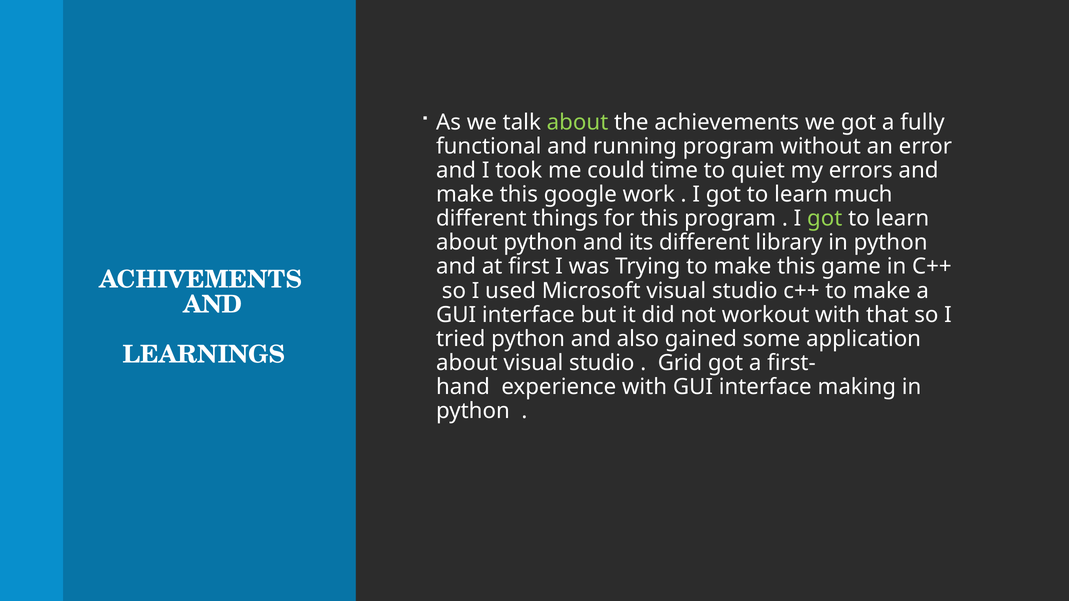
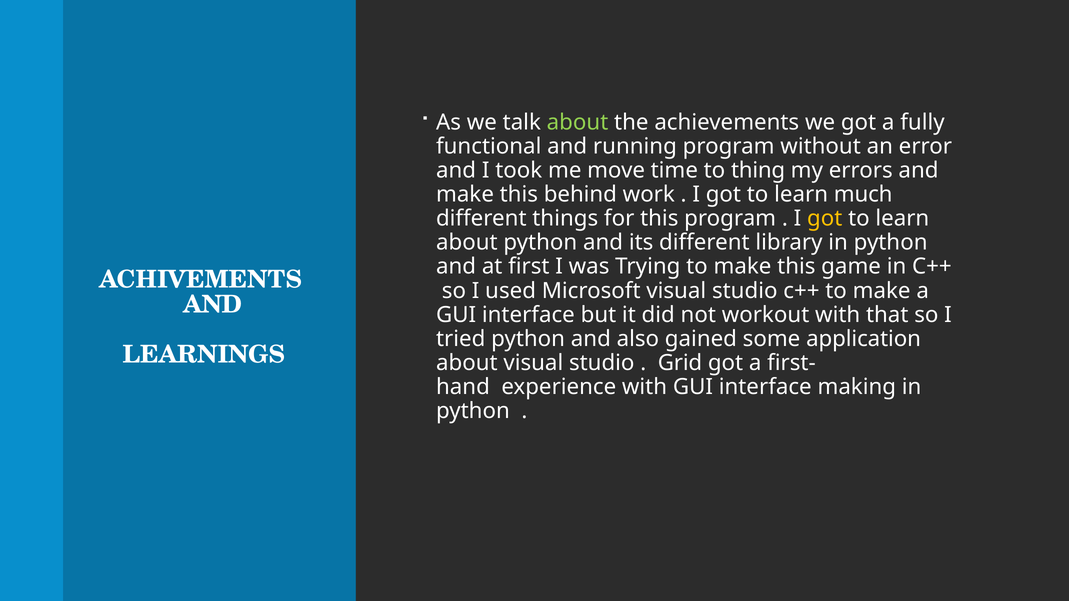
could: could -> move
quiet: quiet -> thing
google: google -> behind
got at (825, 219) colour: light green -> yellow
